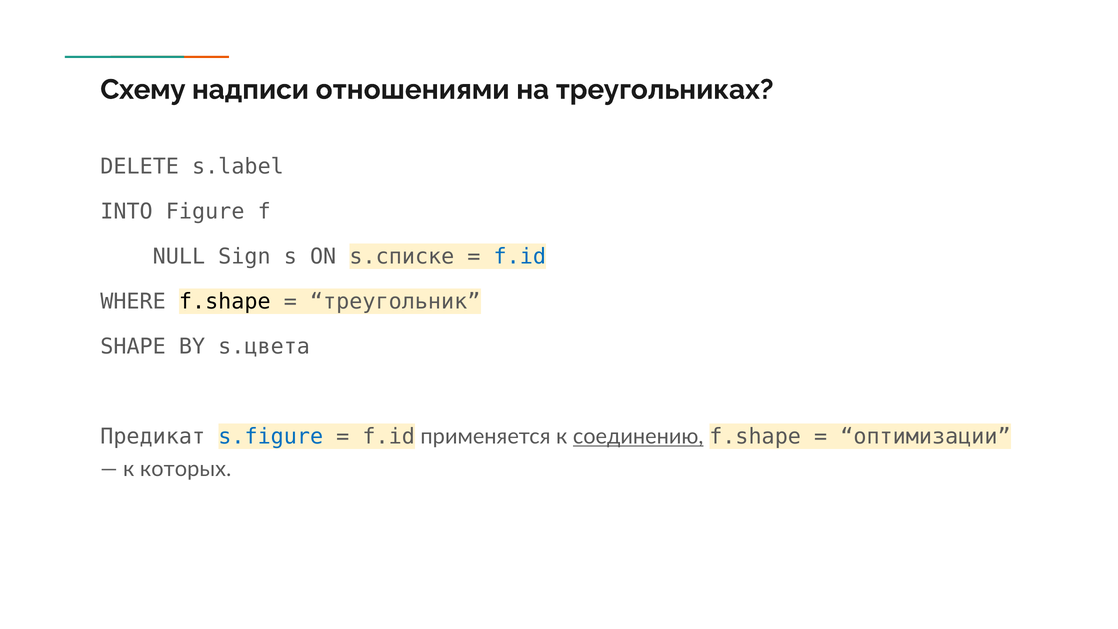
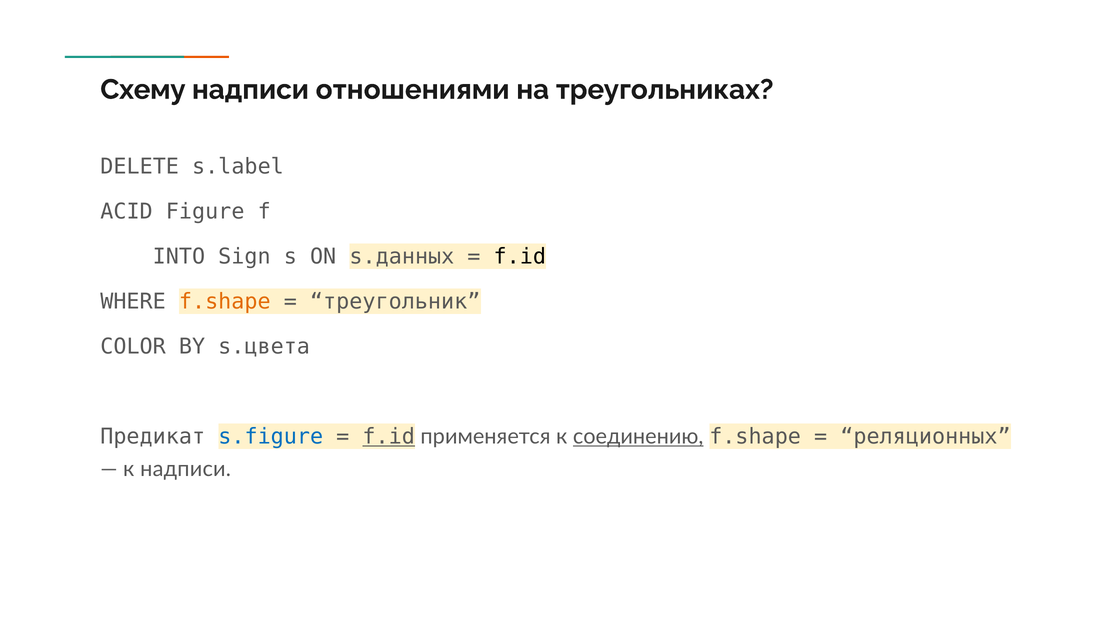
INTO: INTO -> ACID
NULL: NULL -> INTO
s.списке: s.списке -> s.данных
f.id at (520, 256) colour: blue -> black
f.shape at (225, 302) colour: black -> orange
SHAPE: SHAPE -> COLOR
f.id at (389, 437) underline: none -> present
оптимизации: оптимизации -> реляционных
к которых: которых -> надписи
